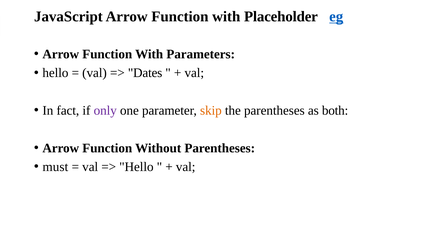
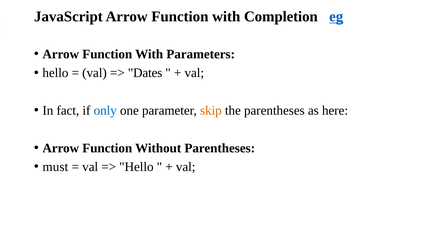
Placeholder: Placeholder -> Completion
only colour: purple -> blue
both: both -> here
